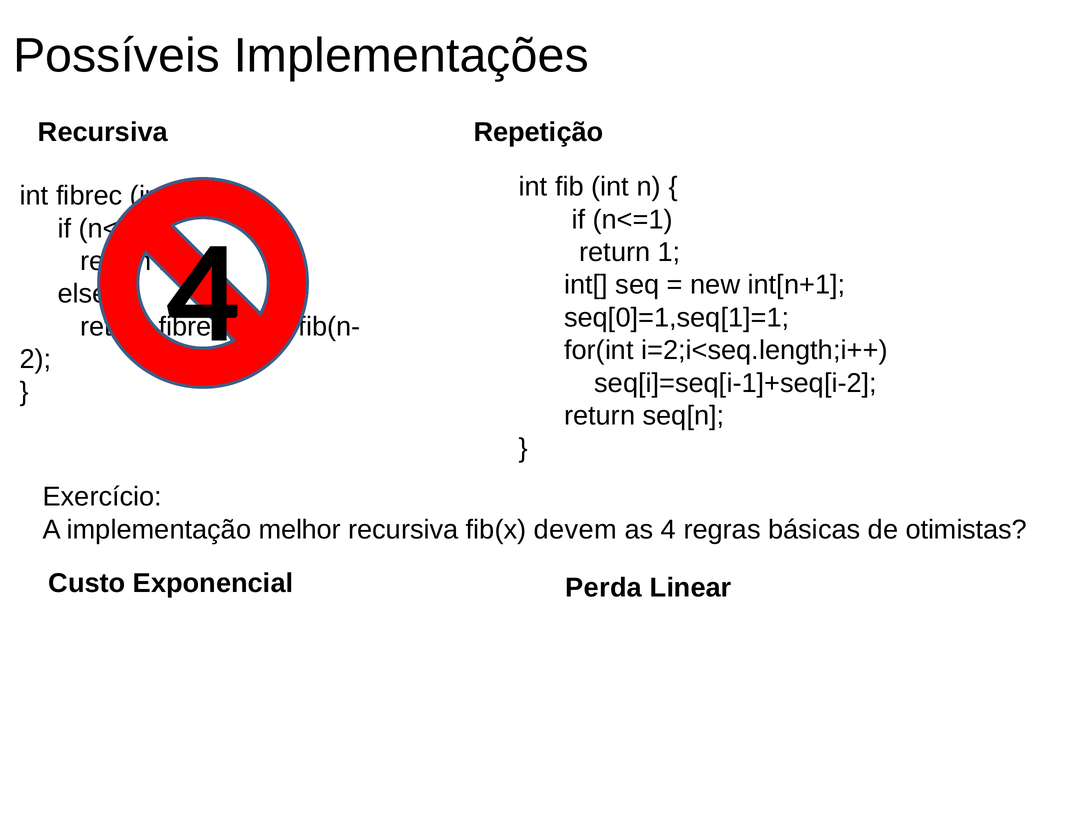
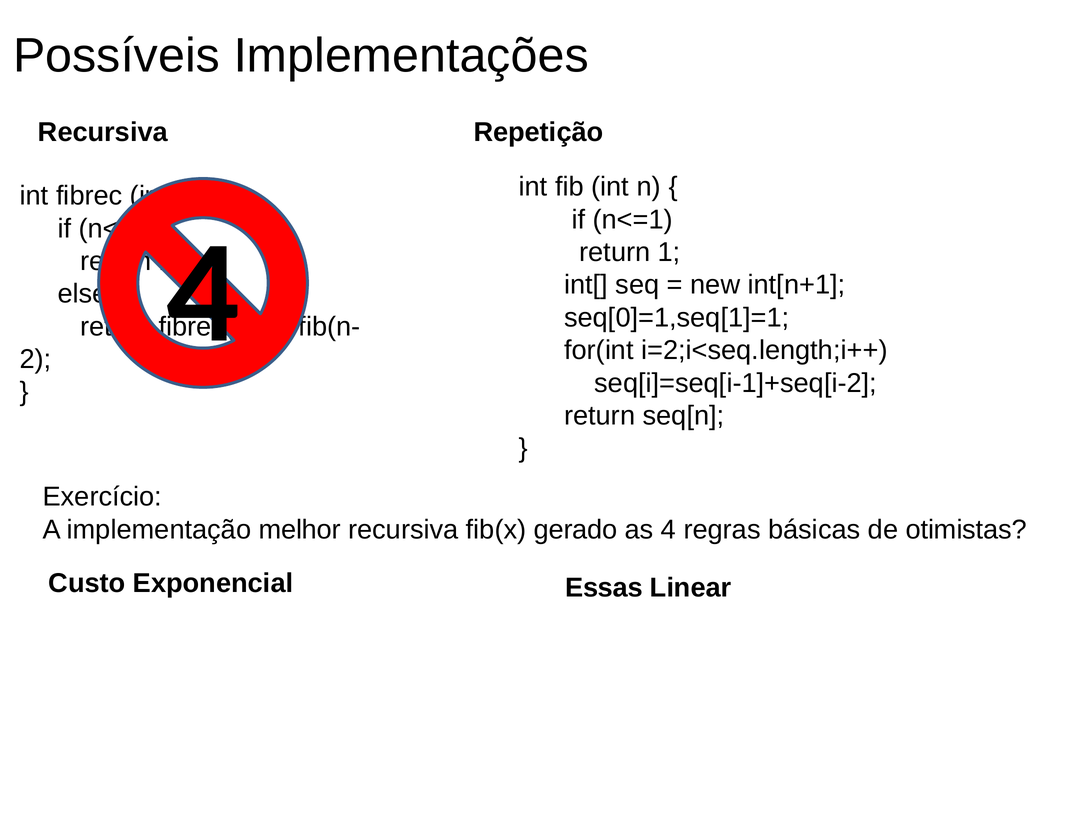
devem: devem -> gerado
Perda: Perda -> Essas
